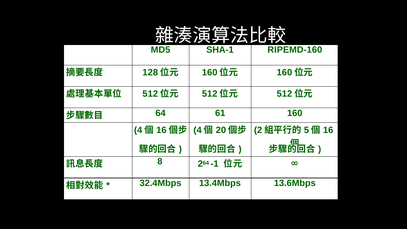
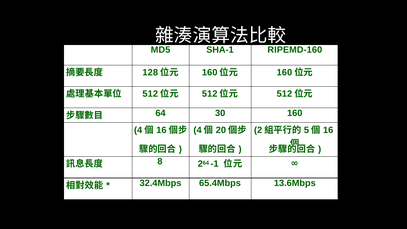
61: 61 -> 30
13.4Mbps: 13.4Mbps -> 65.4Mbps
